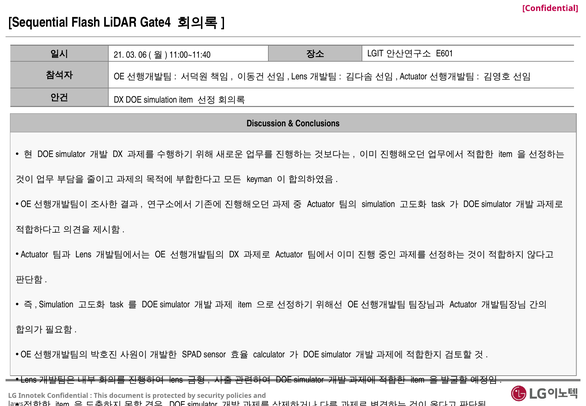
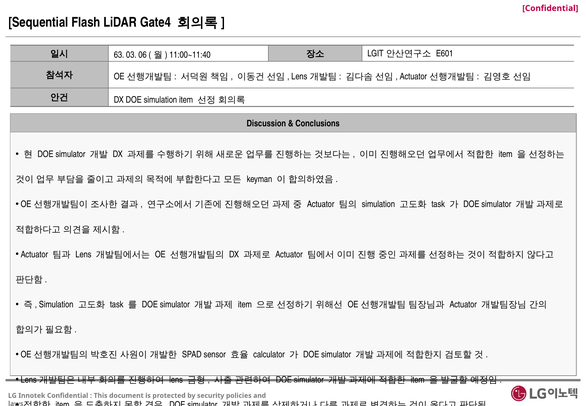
21: 21 -> 63
